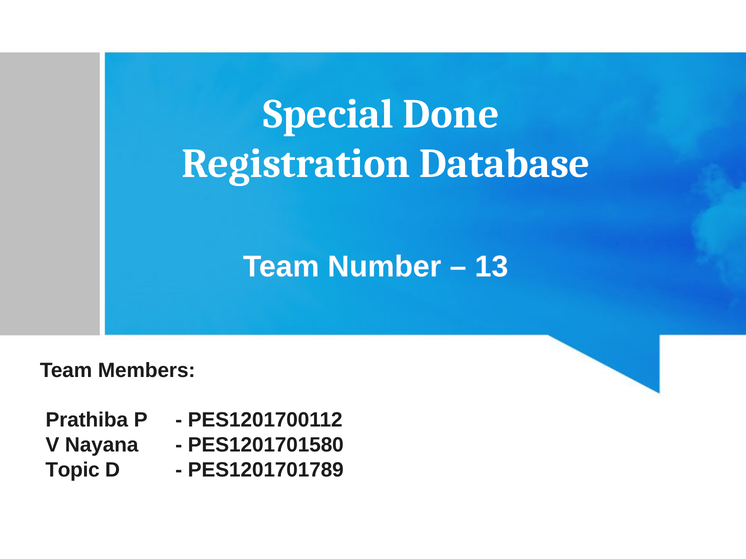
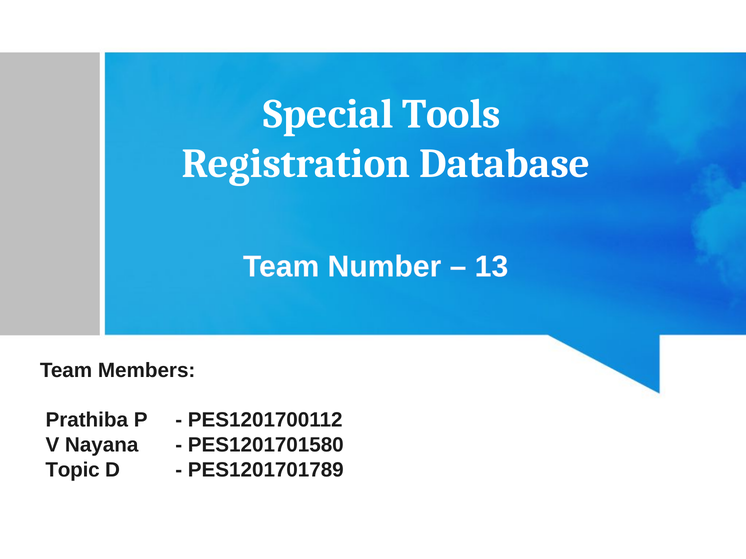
Done: Done -> Tools
